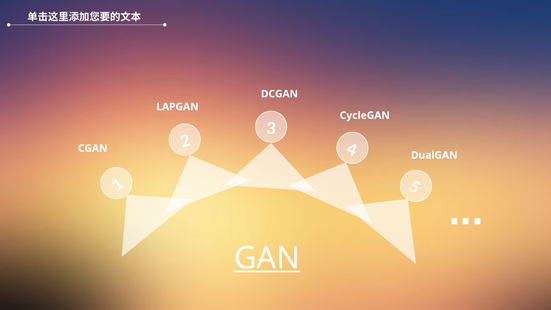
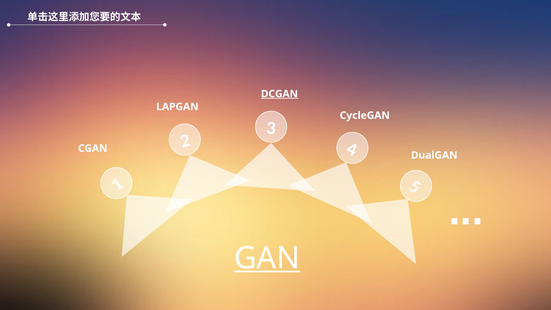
DCGAN underline: none -> present
